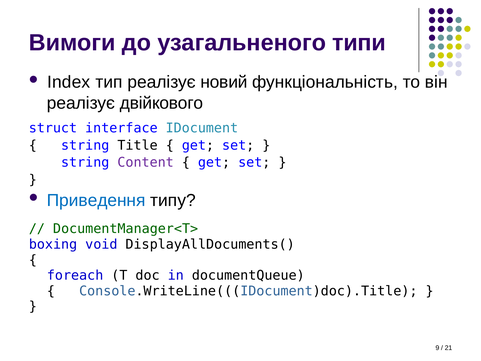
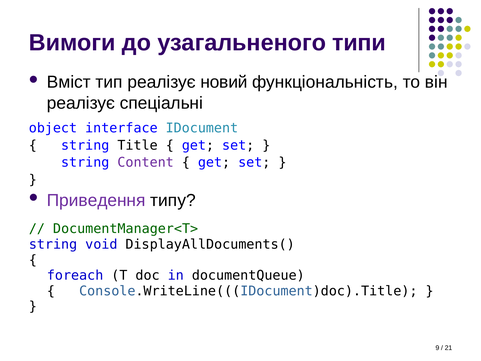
Index: Index -> Вміст
двійкового: двійкового -> спеціальні
struct: struct -> object
Приведення colour: blue -> purple
boxing at (53, 244): boxing -> string
